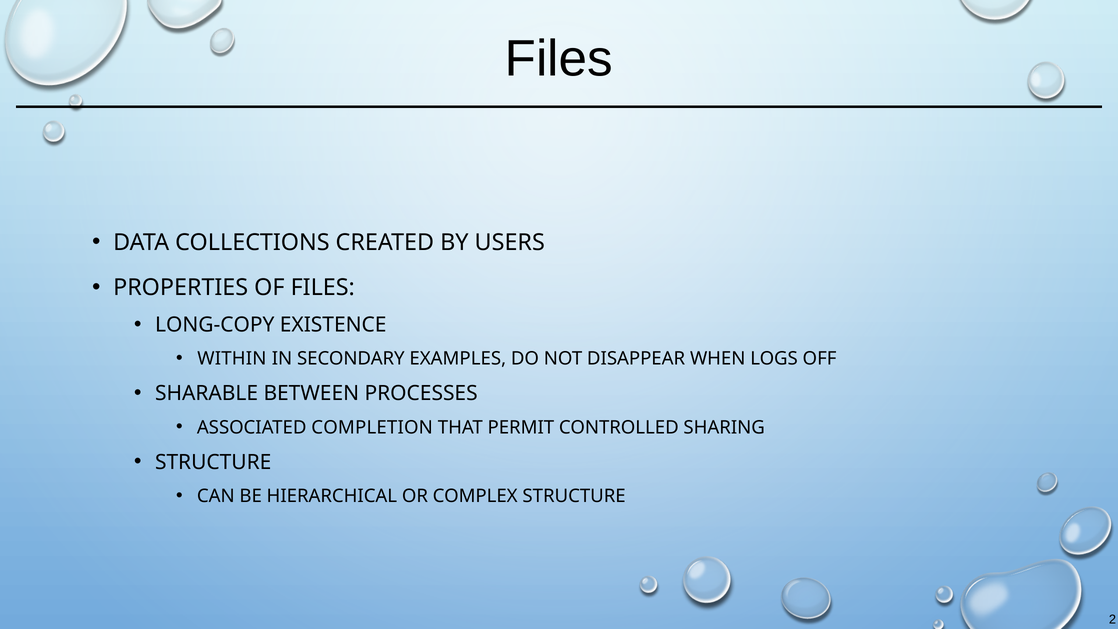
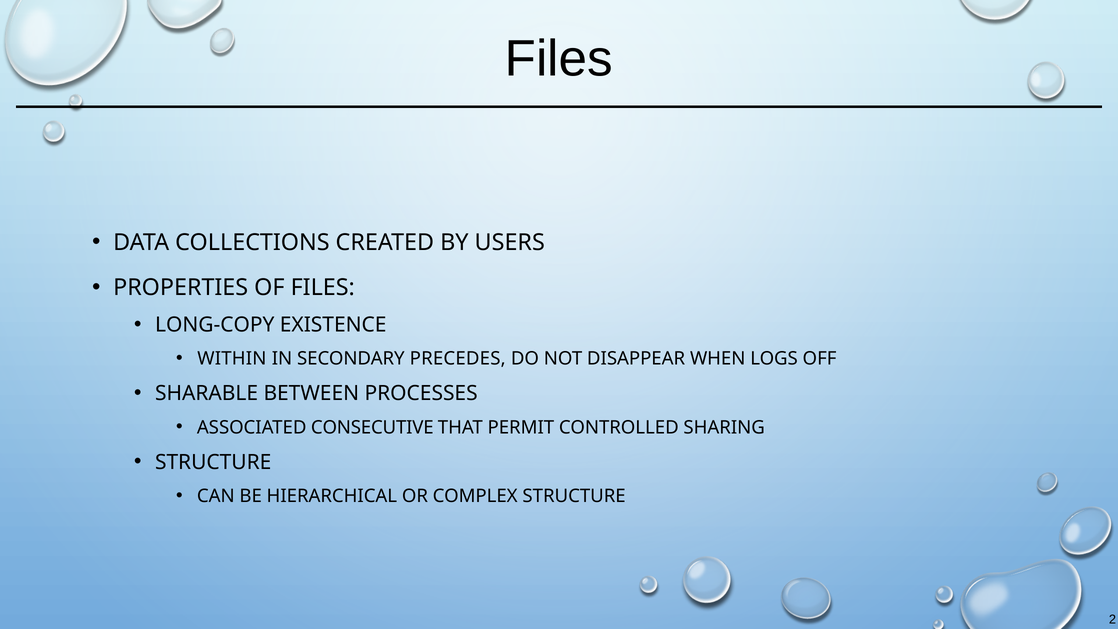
EXAMPLES: EXAMPLES -> PRECEDES
COMPLETION: COMPLETION -> CONSECUTIVE
